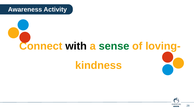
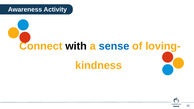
sense colour: green -> blue
